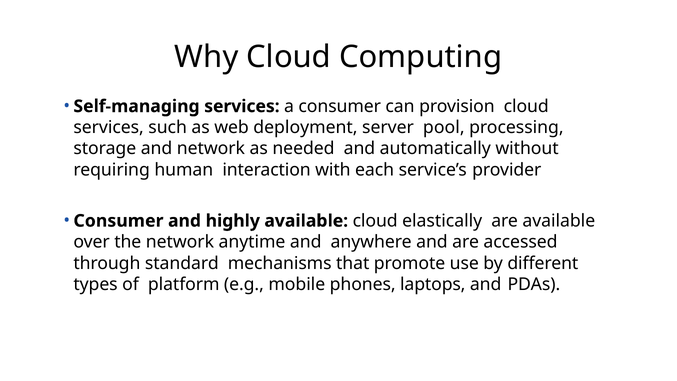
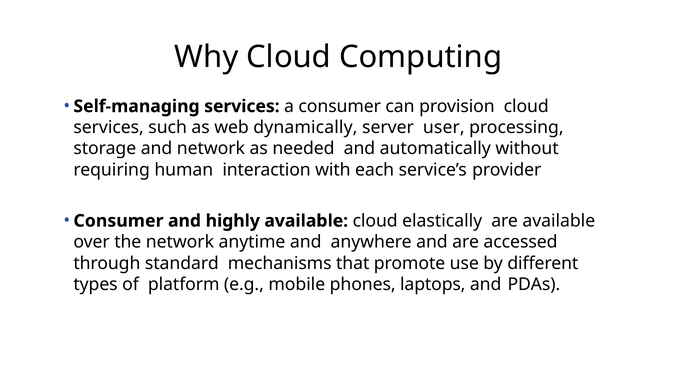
deployment: deployment -> dynamically
pool: pool -> user
